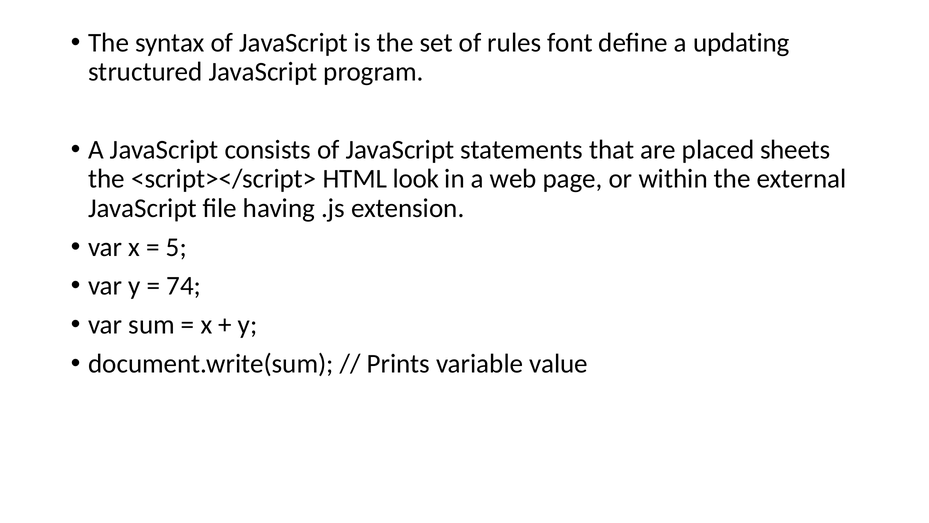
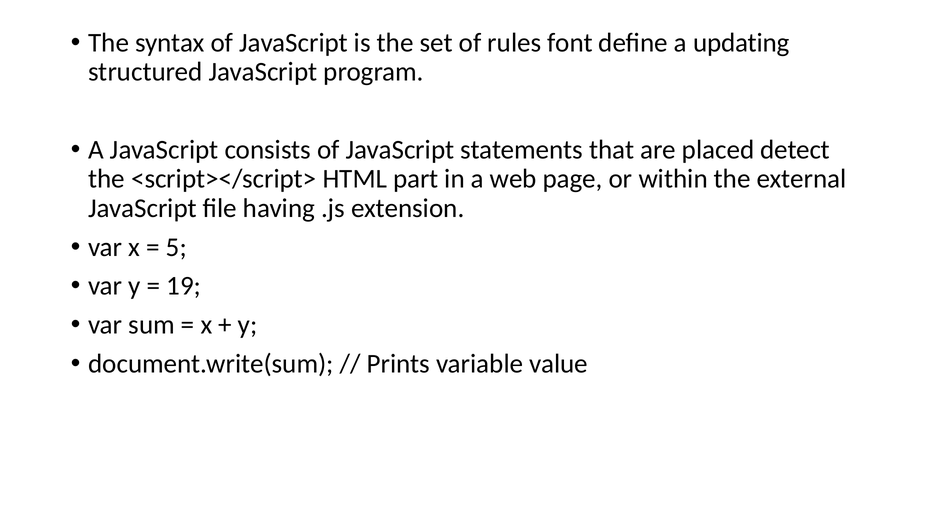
sheets: sheets -> detect
look: look -> part
74: 74 -> 19
